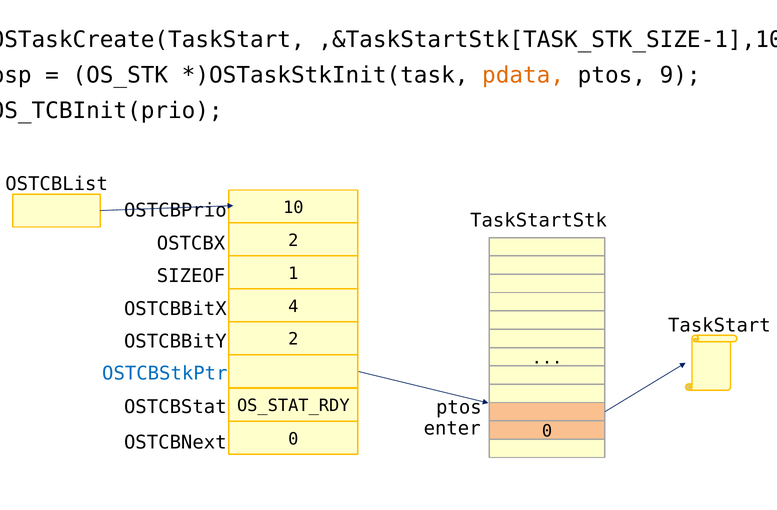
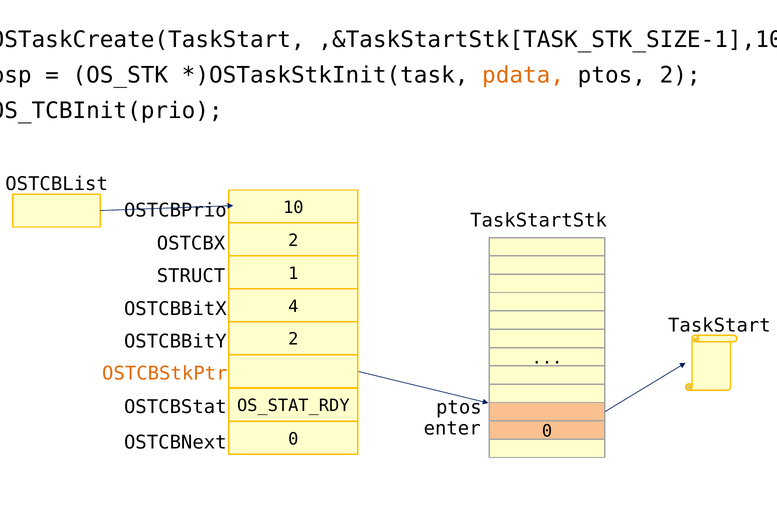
ptos 9: 9 -> 2
SIZEOF: SIZEOF -> STRUCT
OSTCBStkPtr colour: blue -> orange
